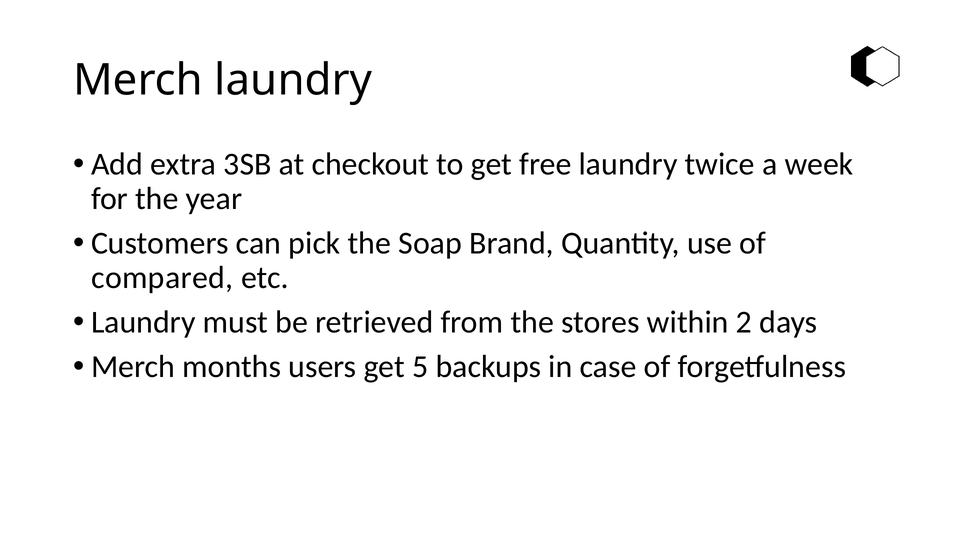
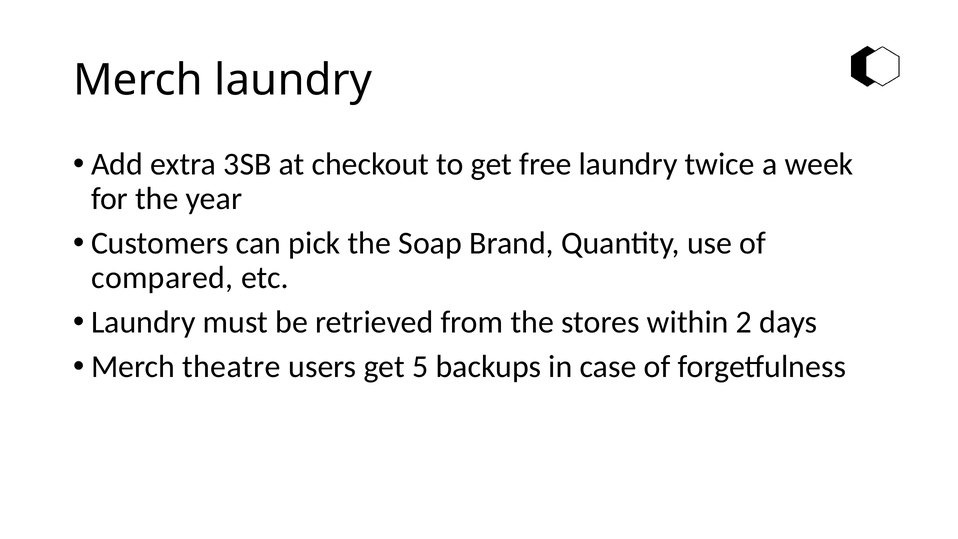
months: months -> theatre
